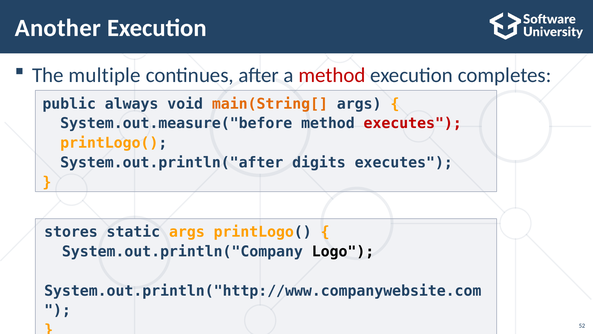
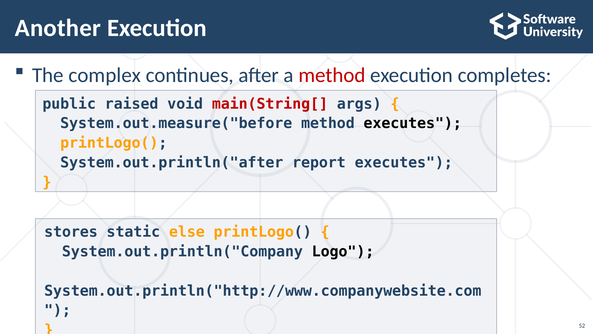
multiple: multiple -> complex
always: always -> raised
main(String[ colour: orange -> red
executes at (413, 123) colour: red -> black
digits: digits -> report
static args: args -> else
